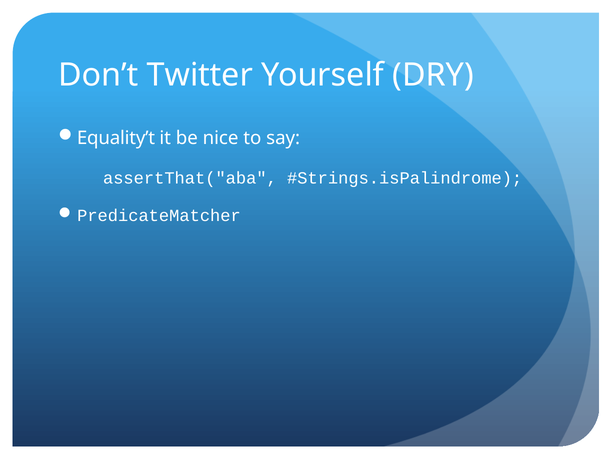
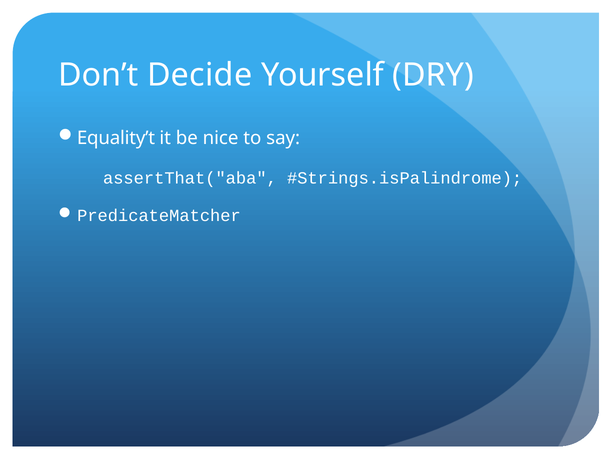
Twitter: Twitter -> Decide
